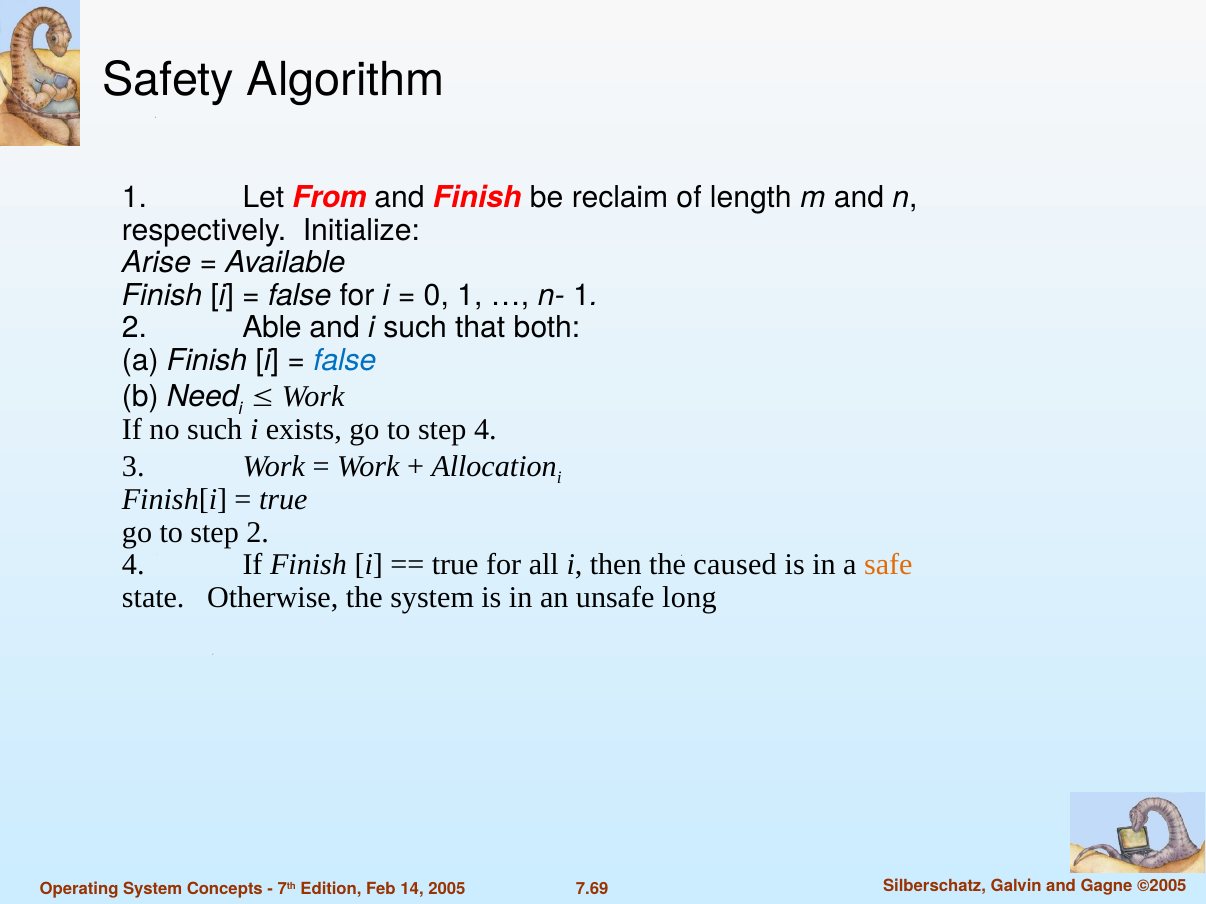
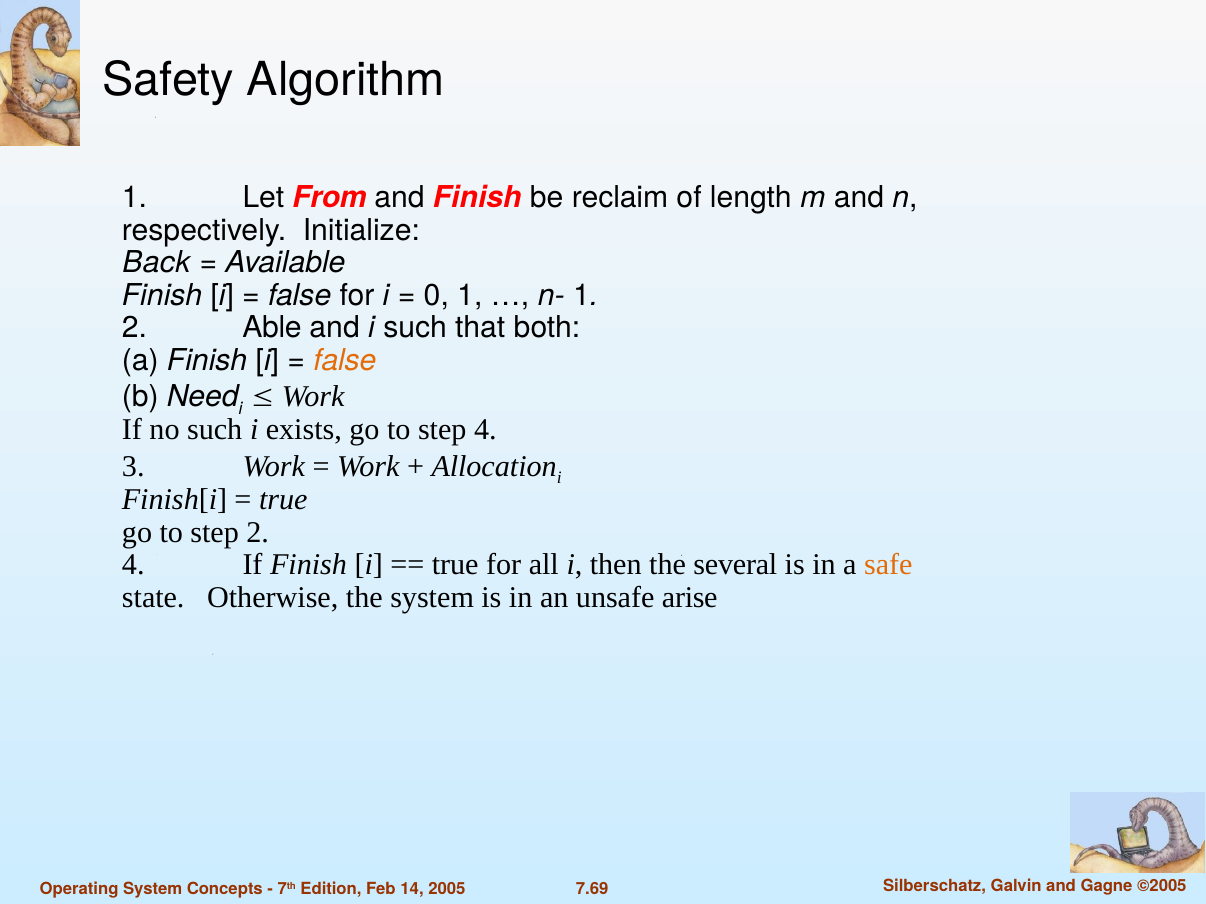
Arise: Arise -> Back
false at (345, 361) colour: blue -> orange
caused: caused -> several
long: long -> arise
